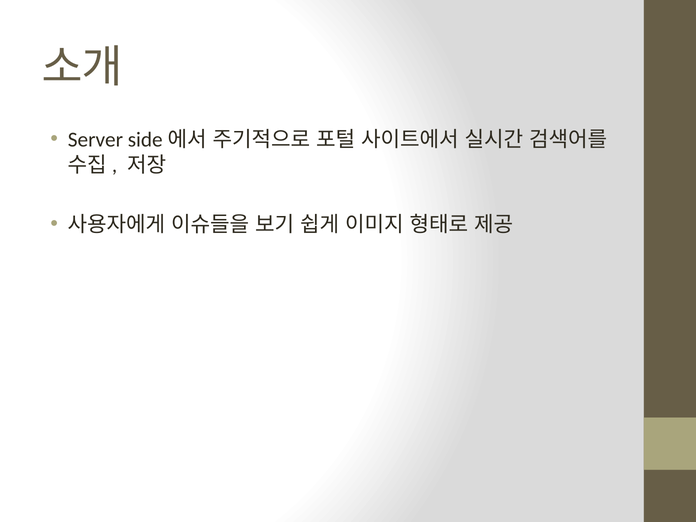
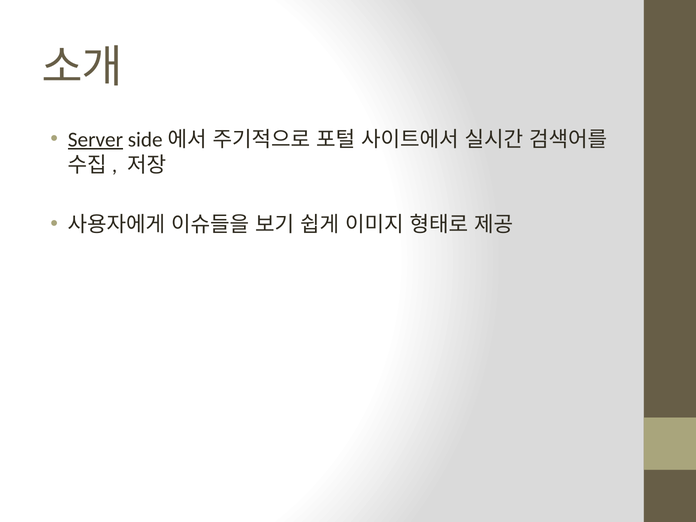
Server underline: none -> present
